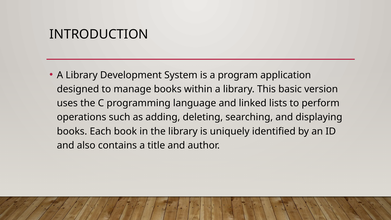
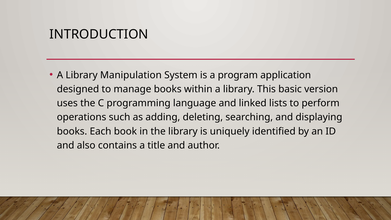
Development: Development -> Manipulation
